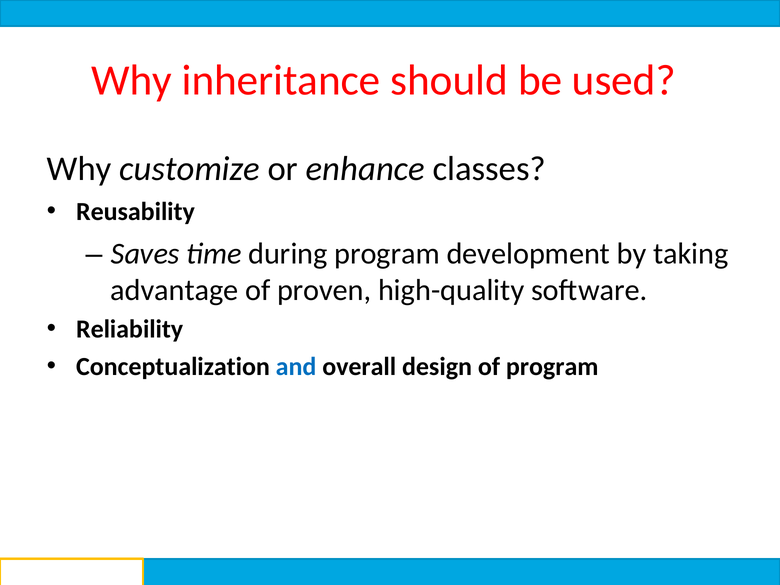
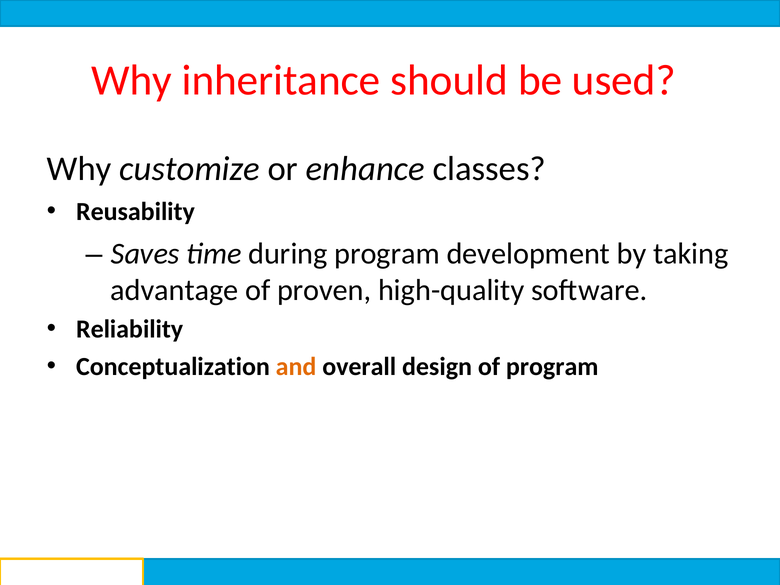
and colour: blue -> orange
